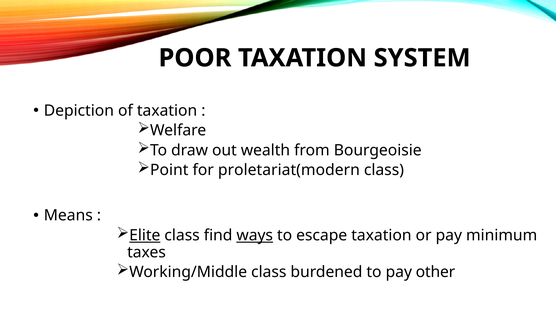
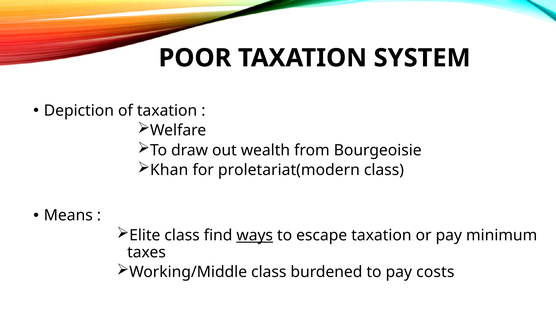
Point: Point -> Khan
Elite underline: present -> none
other: other -> costs
